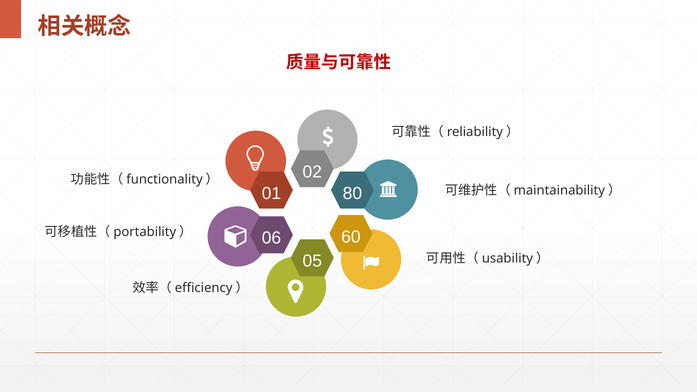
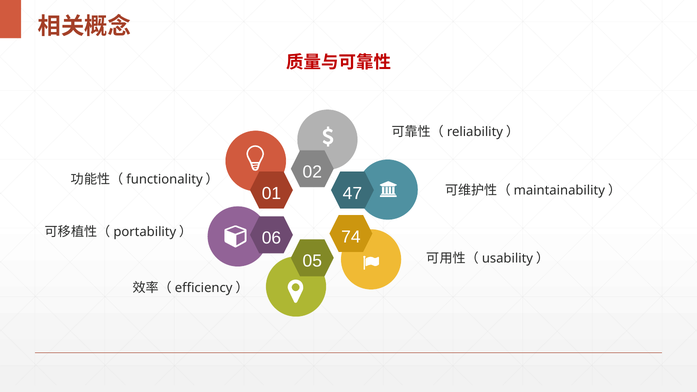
80: 80 -> 47
60: 60 -> 74
